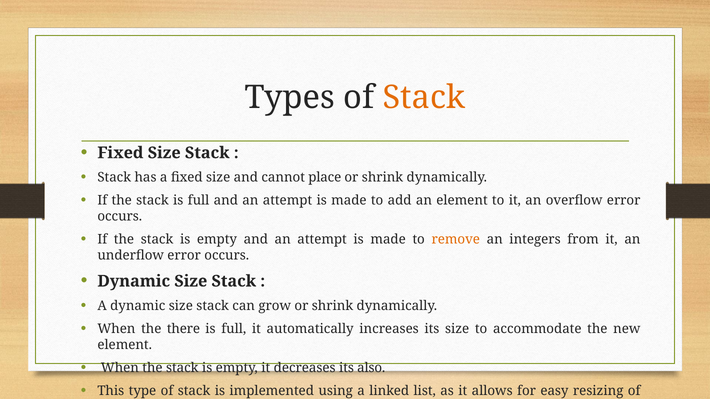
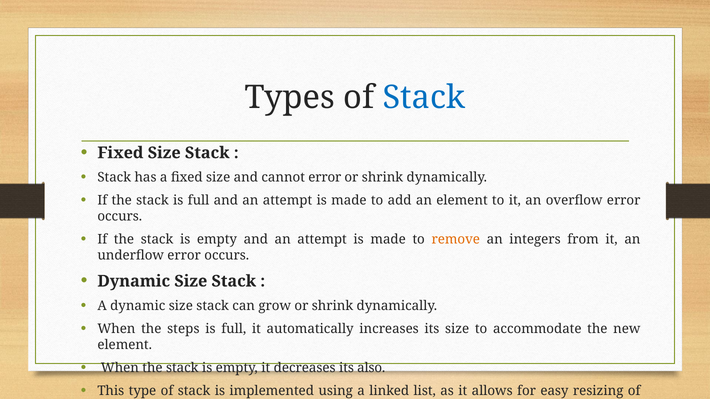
Stack at (424, 97) colour: orange -> blue
cannot place: place -> error
there: there -> steps
